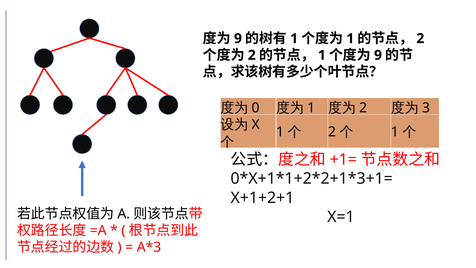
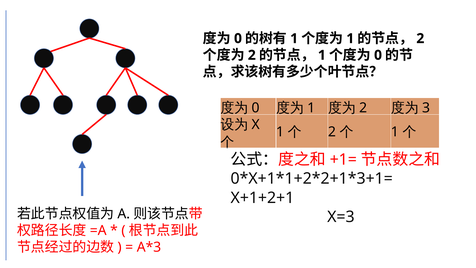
9 at (238, 38): 9 -> 0
9 at (378, 55): 9 -> 0
X=1: X=1 -> X=3
